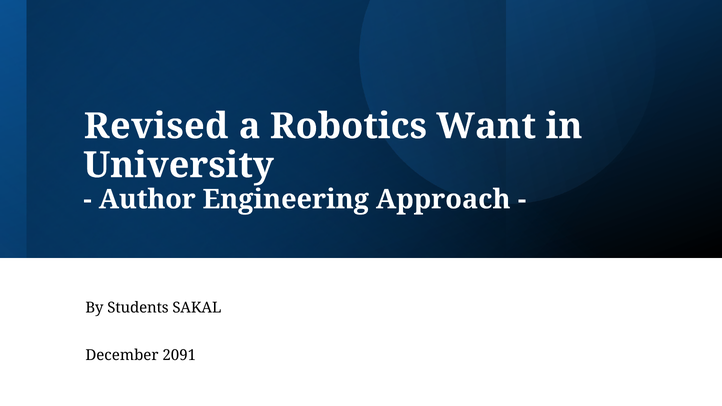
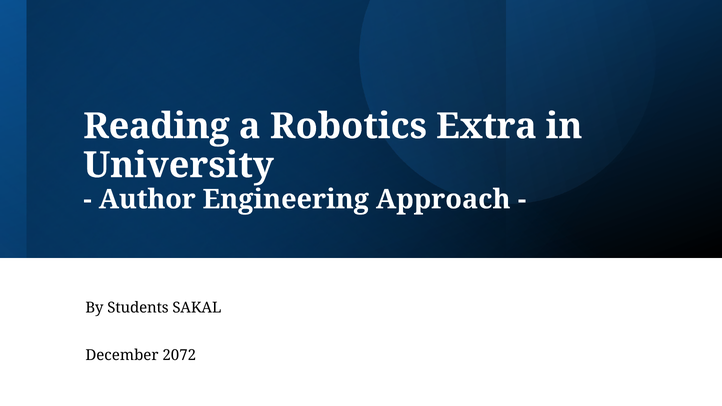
Revised: Revised -> Reading
Want: Want -> Extra
2091: 2091 -> 2072
